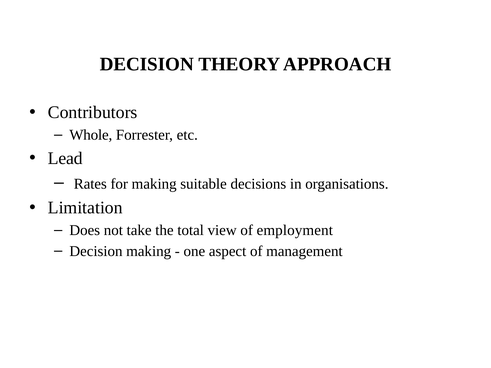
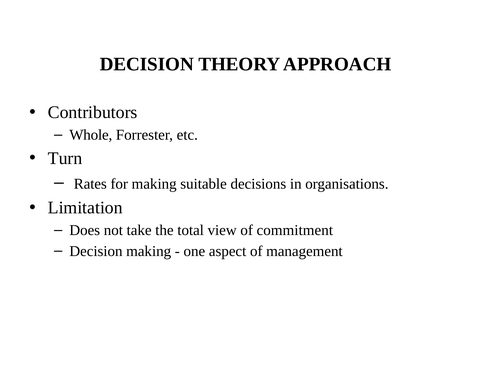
Lead: Lead -> Turn
employment: employment -> commitment
